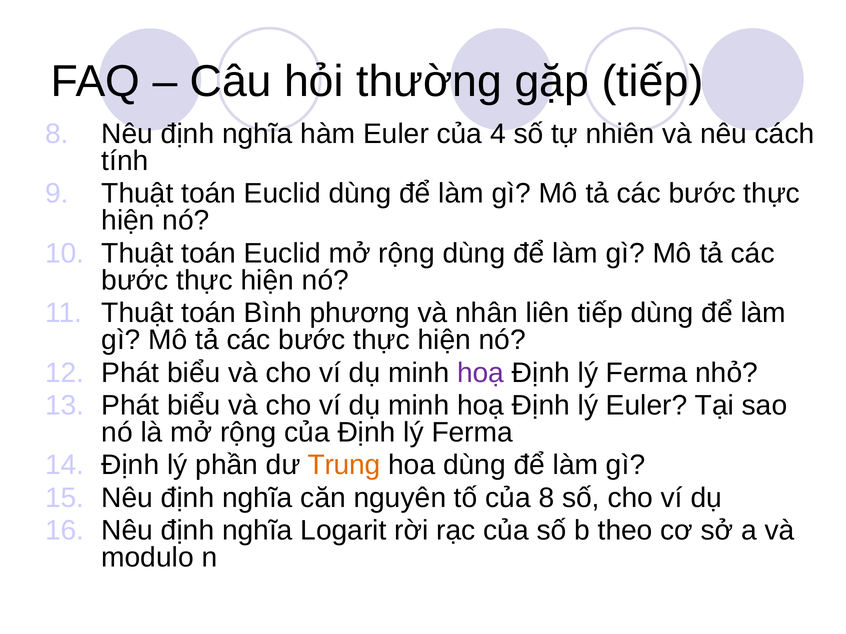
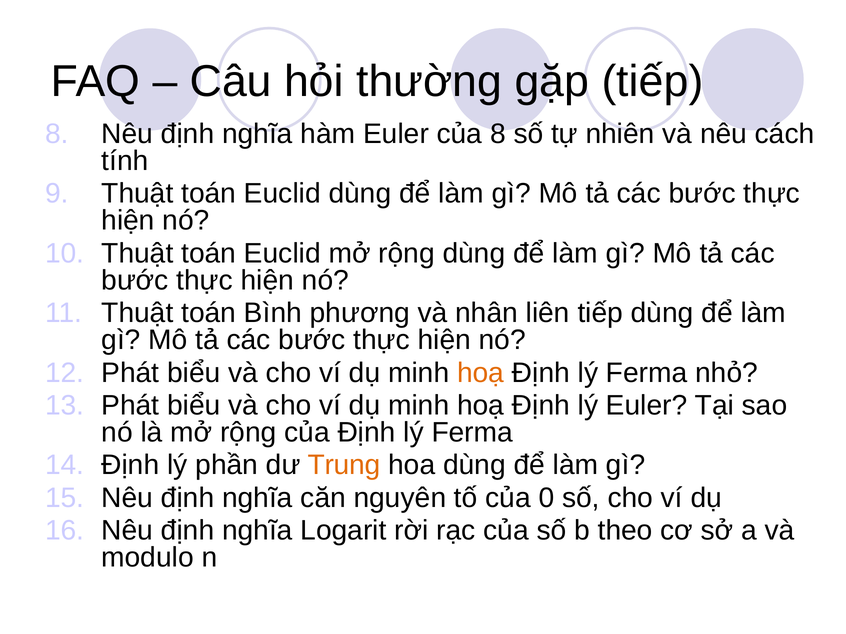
của 4: 4 -> 8
hoạ at (481, 373) colour: purple -> orange
của 8: 8 -> 0
